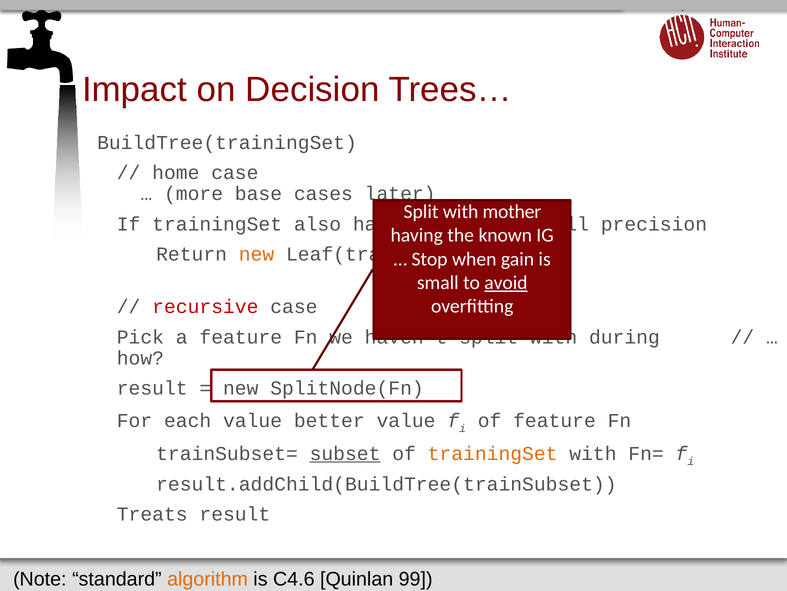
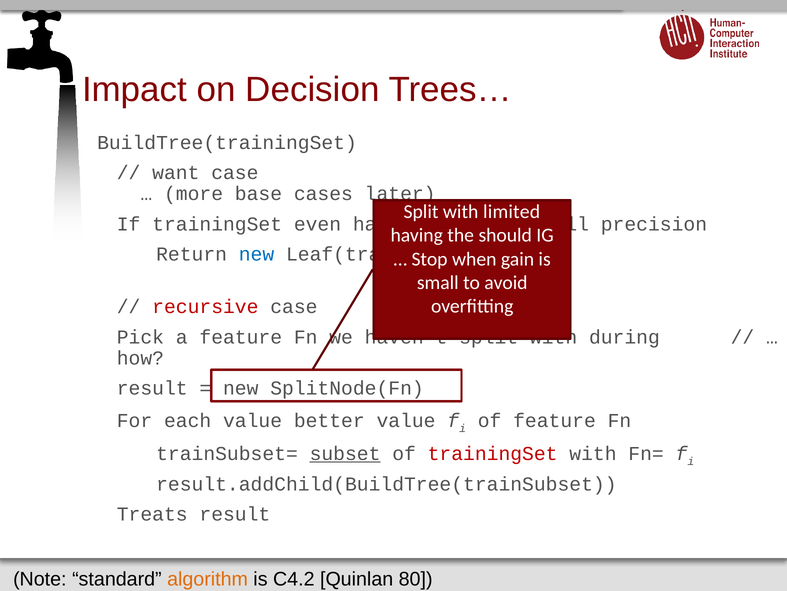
home: home -> want
mother: mother -> limited
also: also -> even
known: known -> should
new at (257, 254) colour: orange -> blue
avoid underline: present -> none
trainingSet at (493, 453) colour: orange -> red
C4.6: C4.6 -> C4.2
99: 99 -> 80
